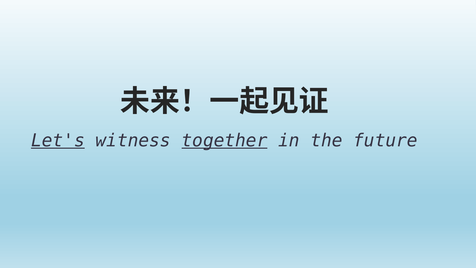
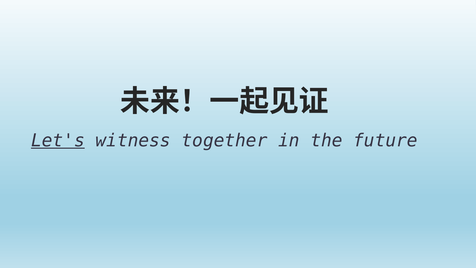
together underline: present -> none
